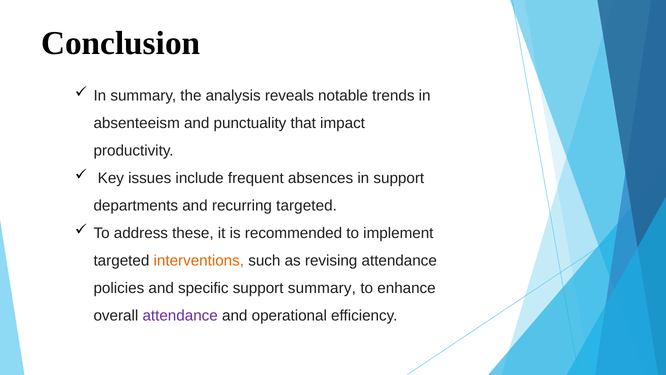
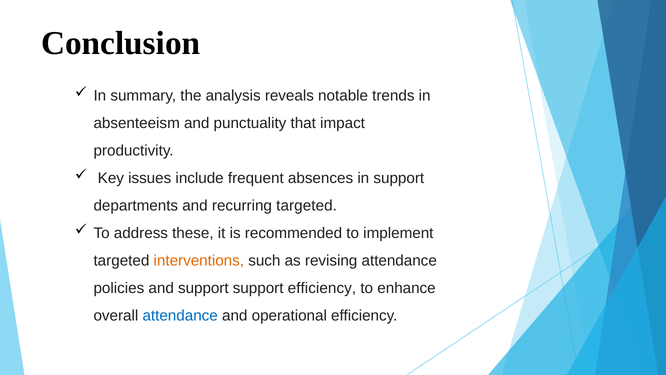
and specific: specific -> support
support summary: summary -> efficiency
attendance at (180, 315) colour: purple -> blue
